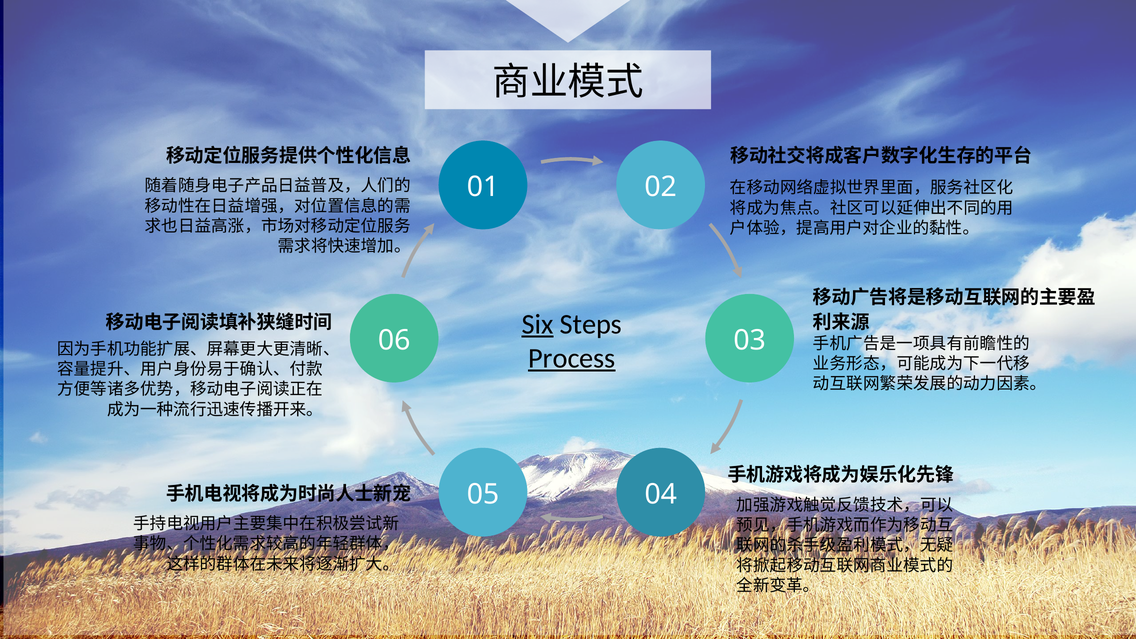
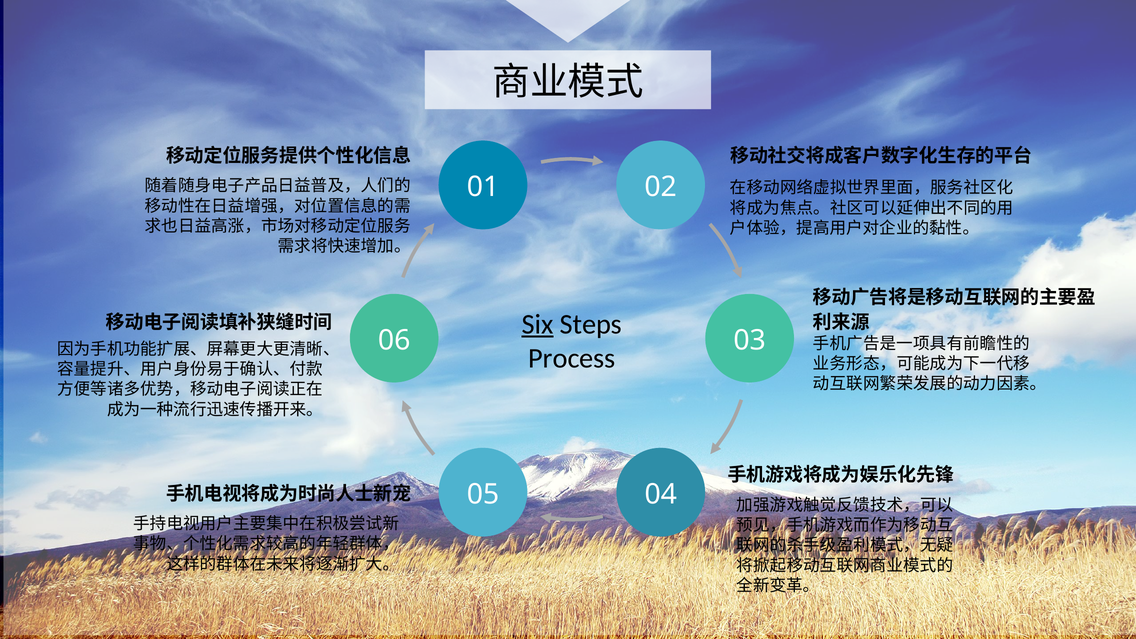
Process underline: present -> none
